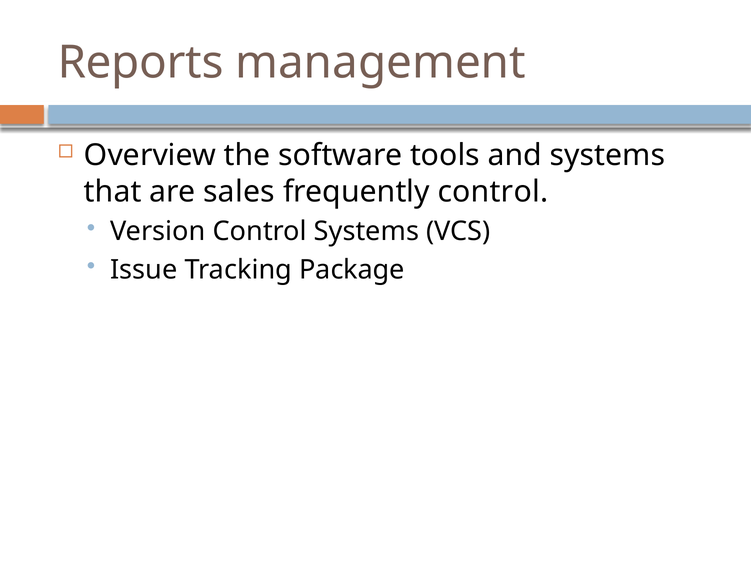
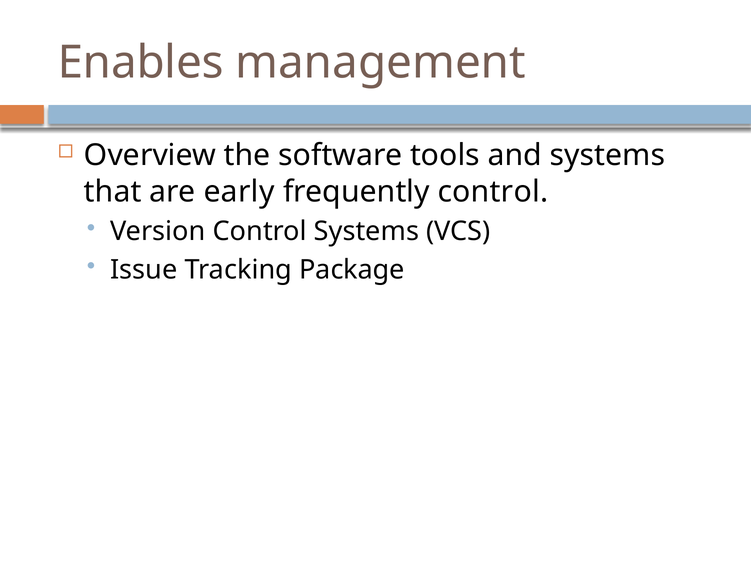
Reports: Reports -> Enables
sales: sales -> early
